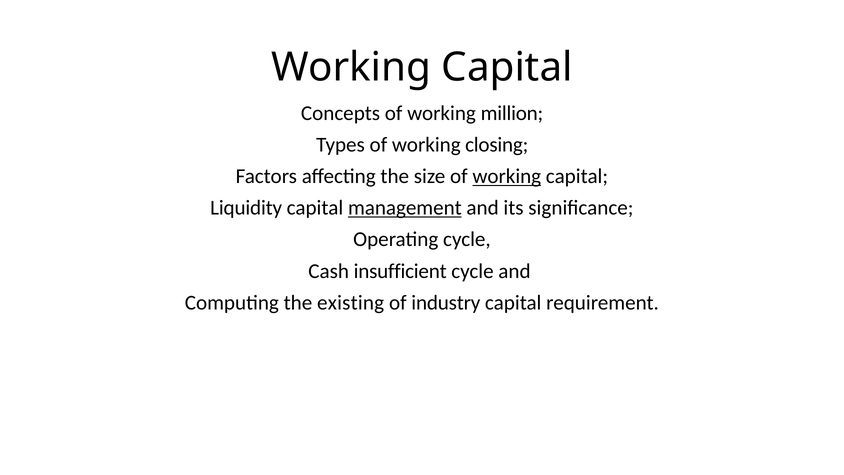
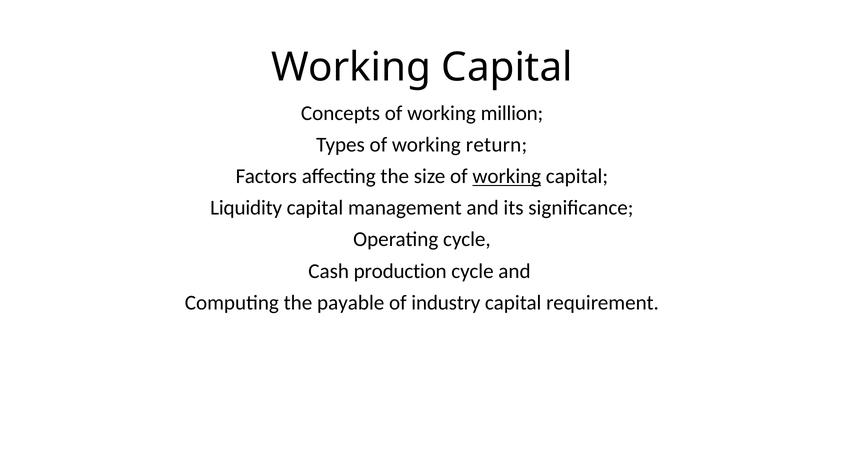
closing: closing -> return
management underline: present -> none
insufficient: insufficient -> production
existing: existing -> payable
